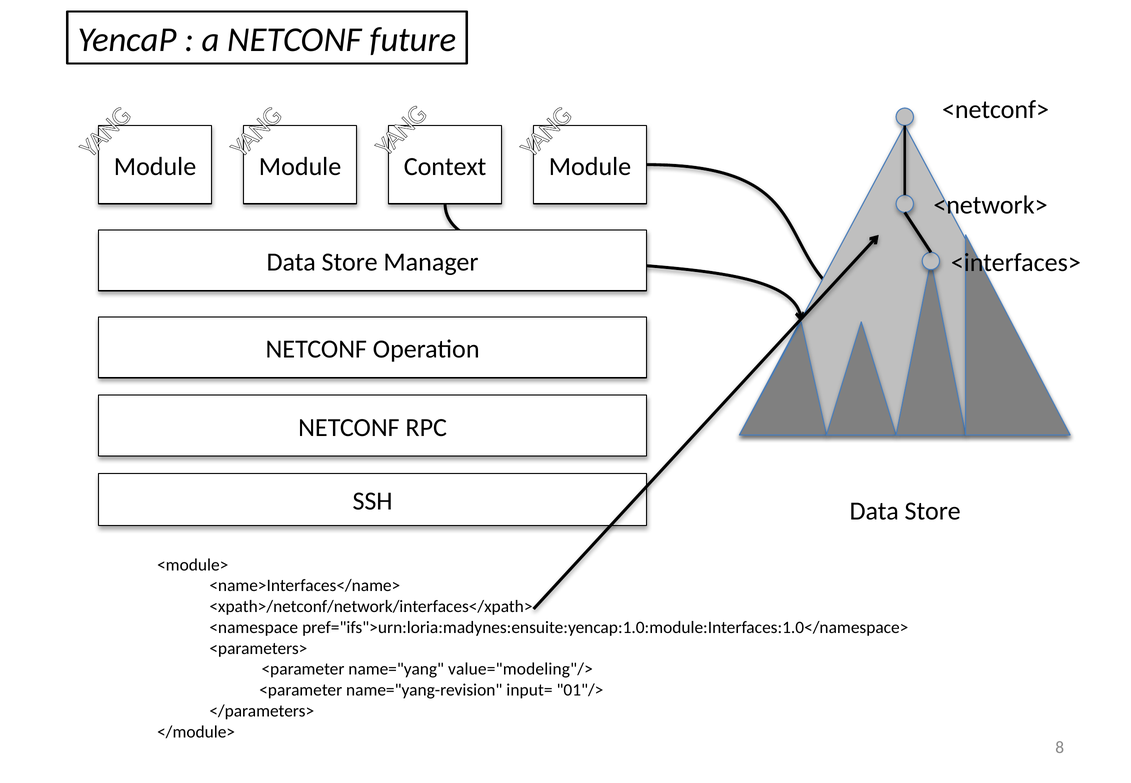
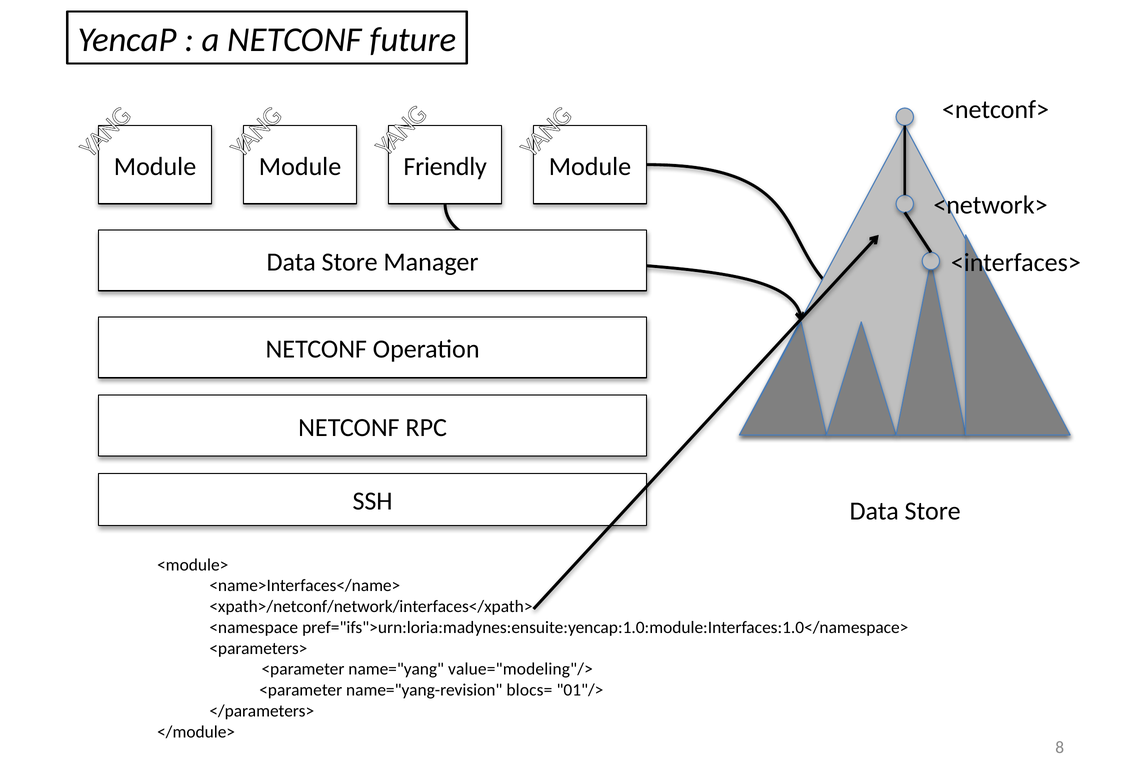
Context: Context -> Friendly
input=: input= -> blocs=
